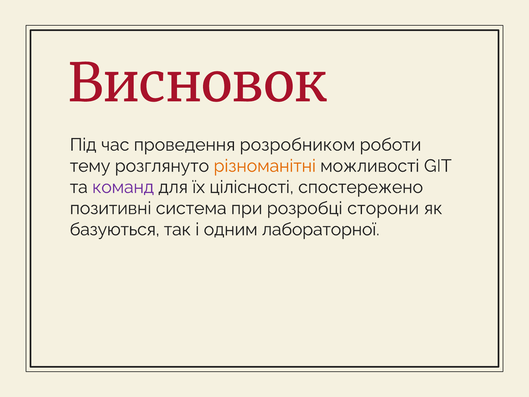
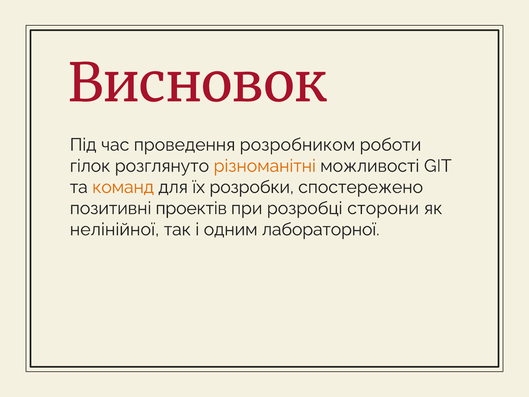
тему: тему -> гілок
команд colour: purple -> orange
цілісності: цілісності -> розробки
система: система -> проектів
базуються: базуються -> нелінійної
